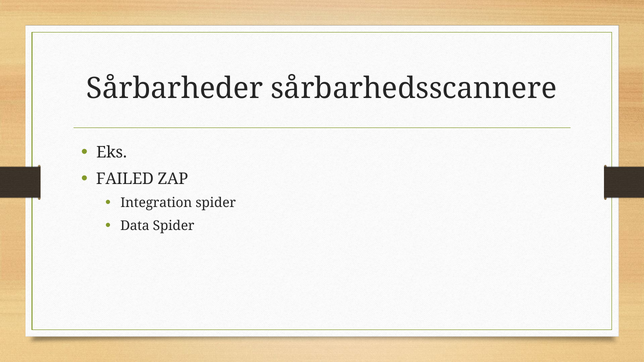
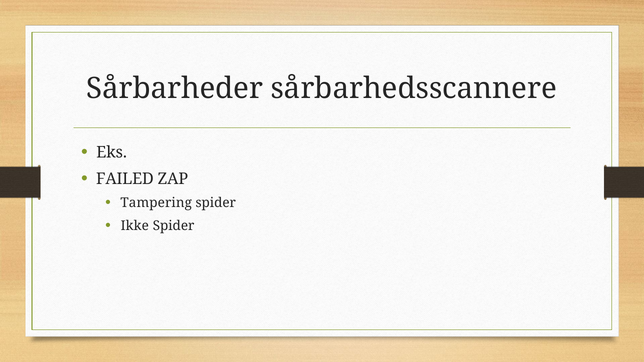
Integration: Integration -> Tampering
Data: Data -> Ikke
